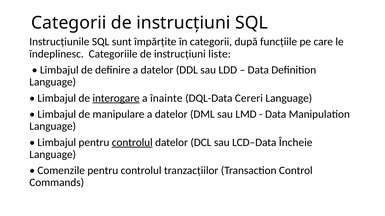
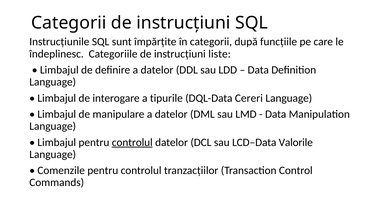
interogare underline: present -> none
înainte: înainte -> tipurile
Încheie: Încheie -> Valorile
